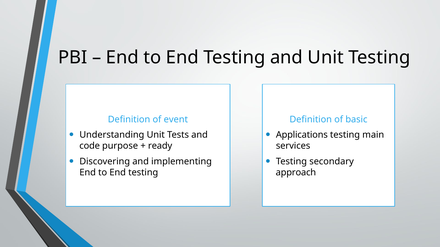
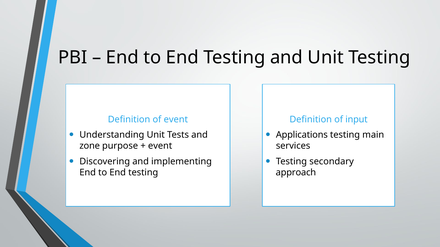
basic: basic -> input
code: code -> zone
ready at (160, 146): ready -> event
